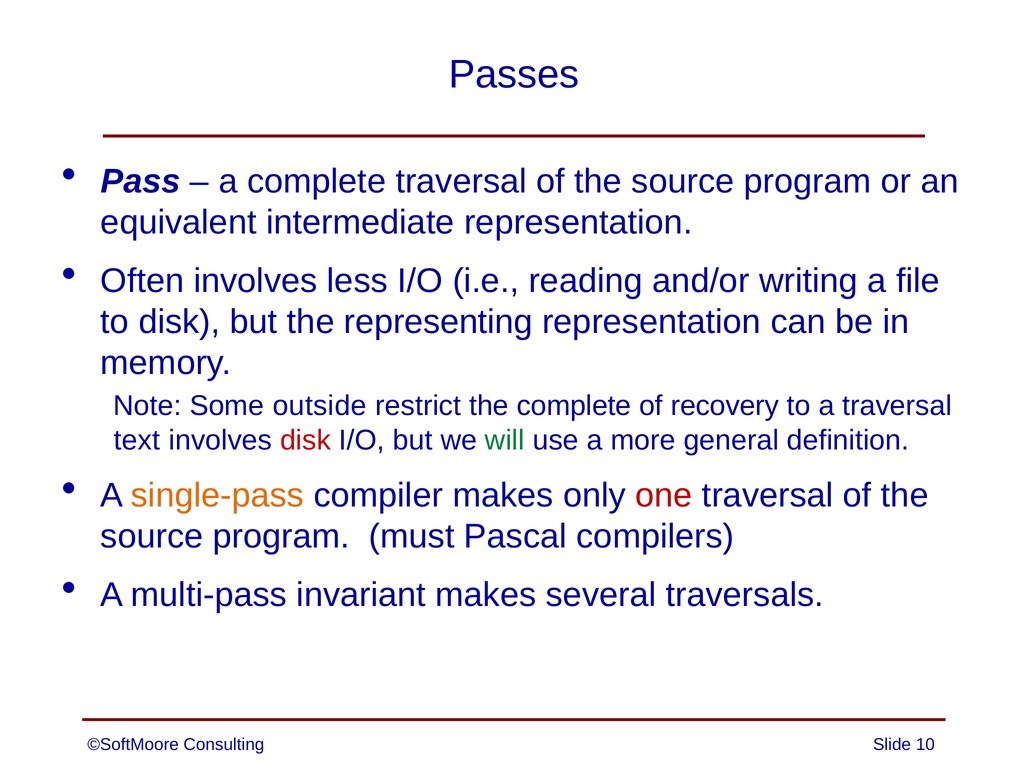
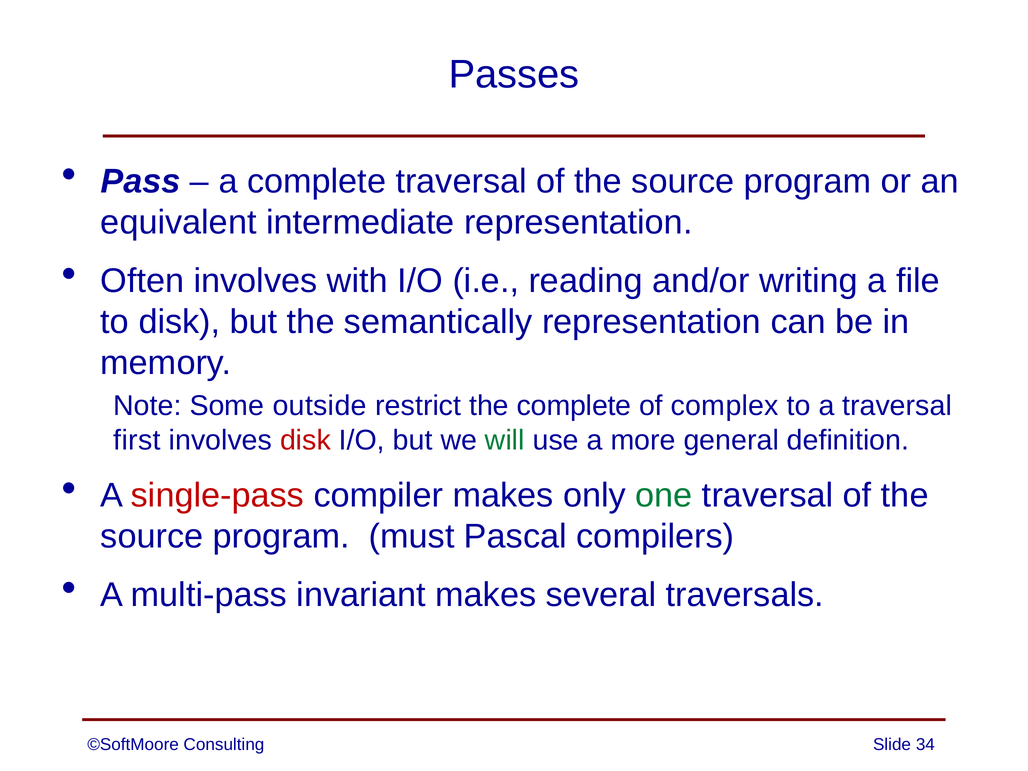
less: less -> with
representing: representing -> semantically
recovery: recovery -> complex
text: text -> first
single-pass colour: orange -> red
one colour: red -> green
10: 10 -> 34
